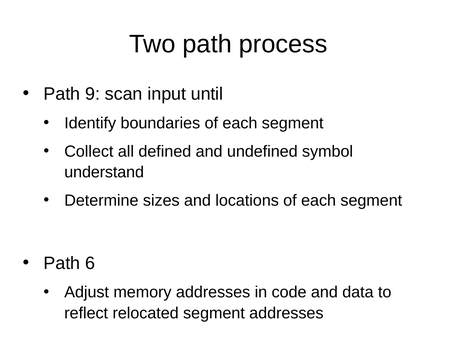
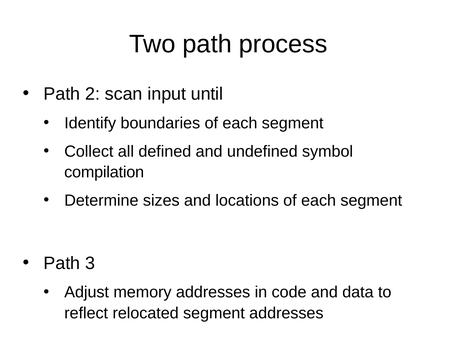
9: 9 -> 2
understand: understand -> compilation
6: 6 -> 3
